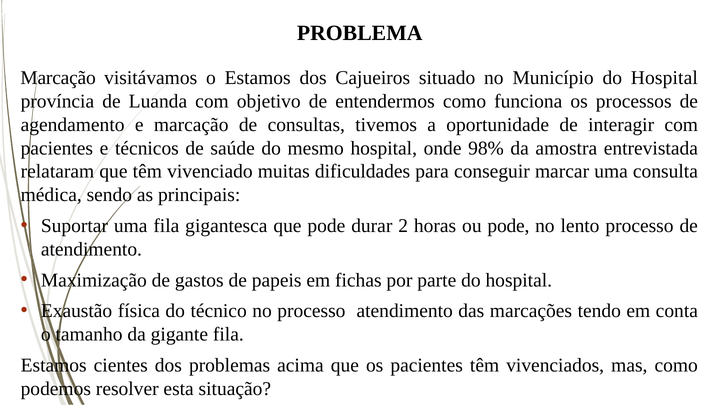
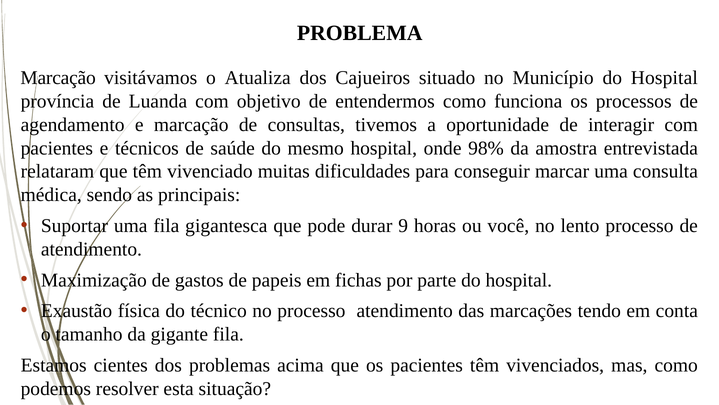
o Estamos: Estamos -> Atualiza
2: 2 -> 9
ou pode: pode -> você
